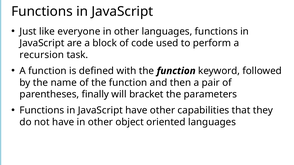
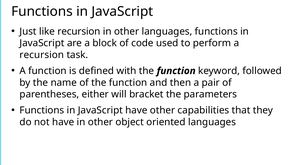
like everyone: everyone -> recursion
finally: finally -> either
